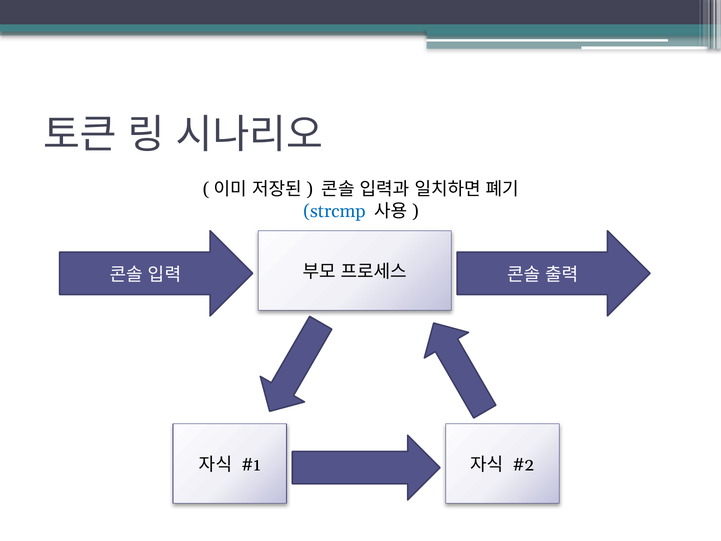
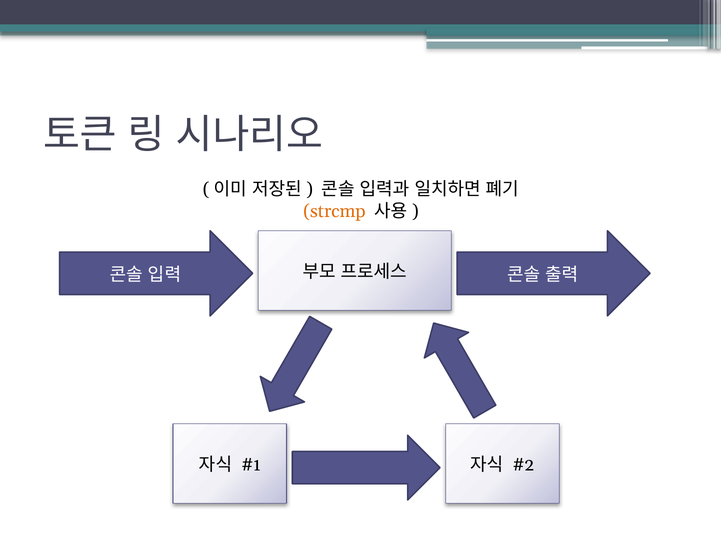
strcmp colour: blue -> orange
